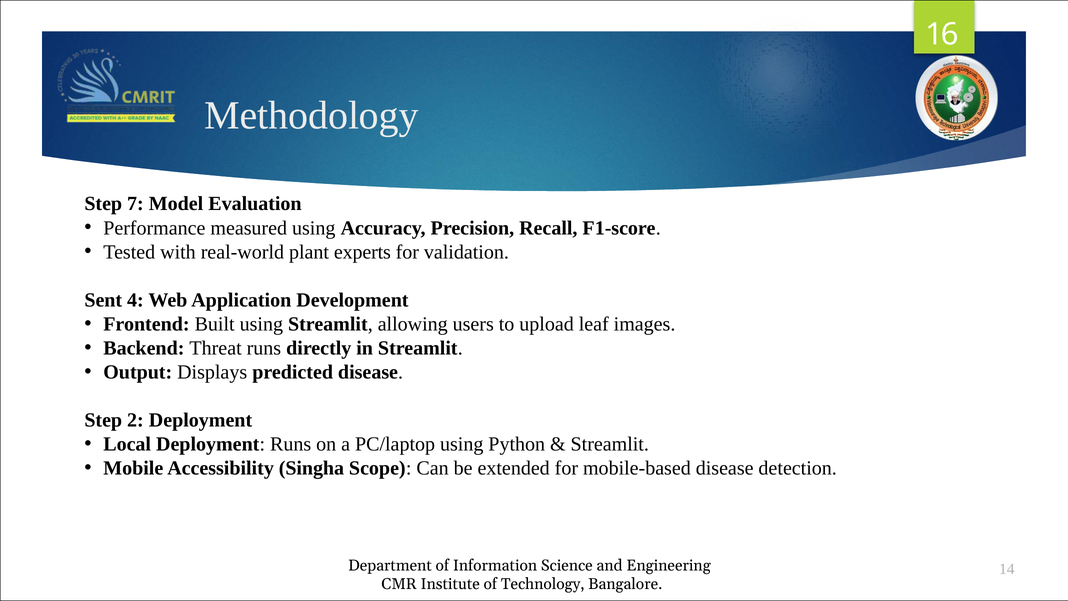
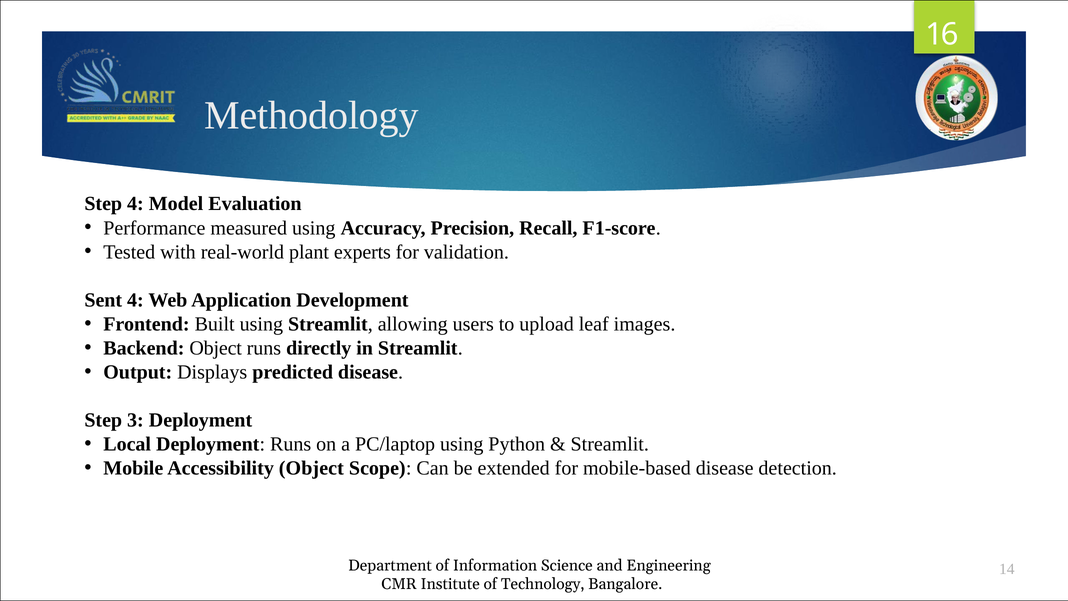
Step 7: 7 -> 4
Backend Threat: Threat -> Object
2: 2 -> 3
Accessibility Singha: Singha -> Object
